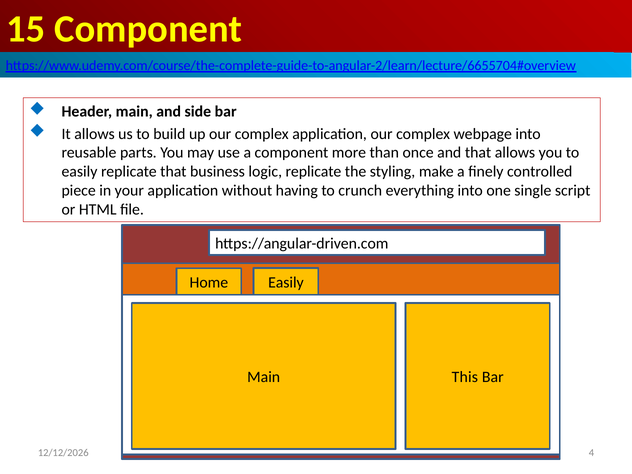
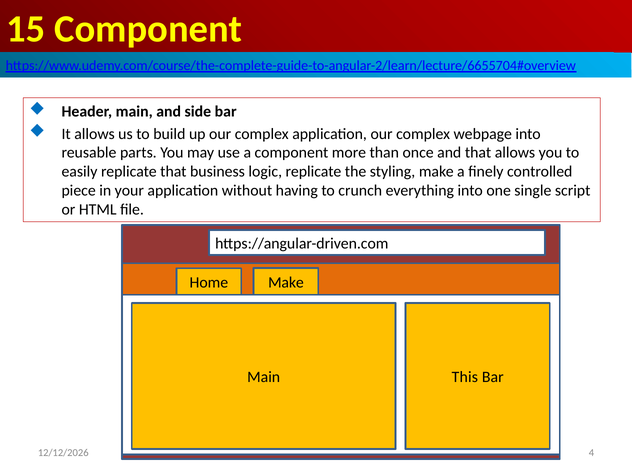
Home Easily: Easily -> Make
